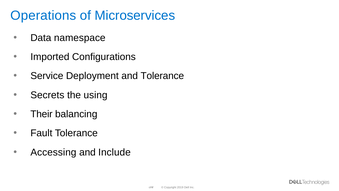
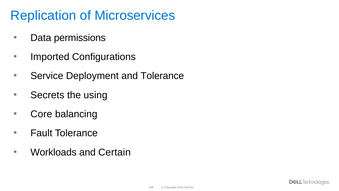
Operations: Operations -> Replication
namespace: namespace -> permissions
Their: Their -> Core
Accessing: Accessing -> Workloads
Include: Include -> Certain
